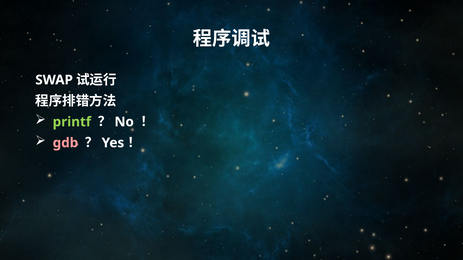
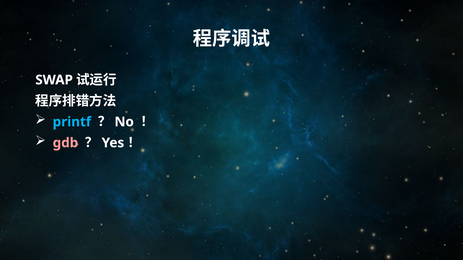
printf colour: light green -> light blue
